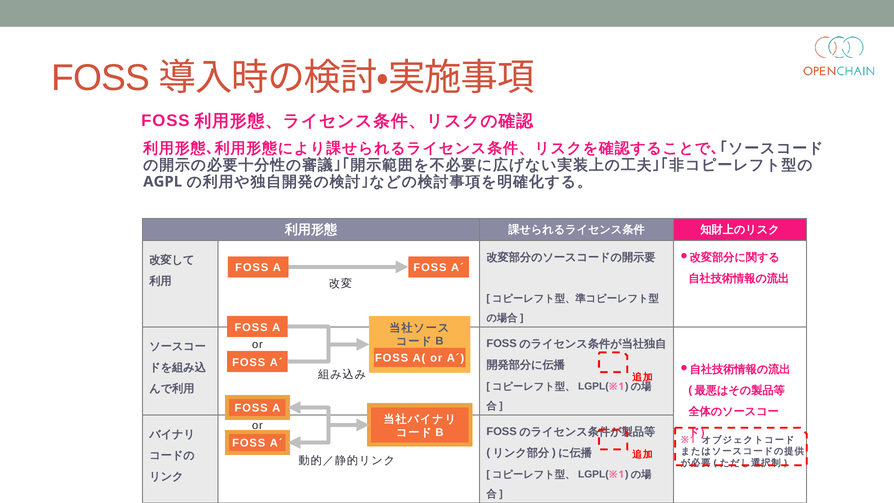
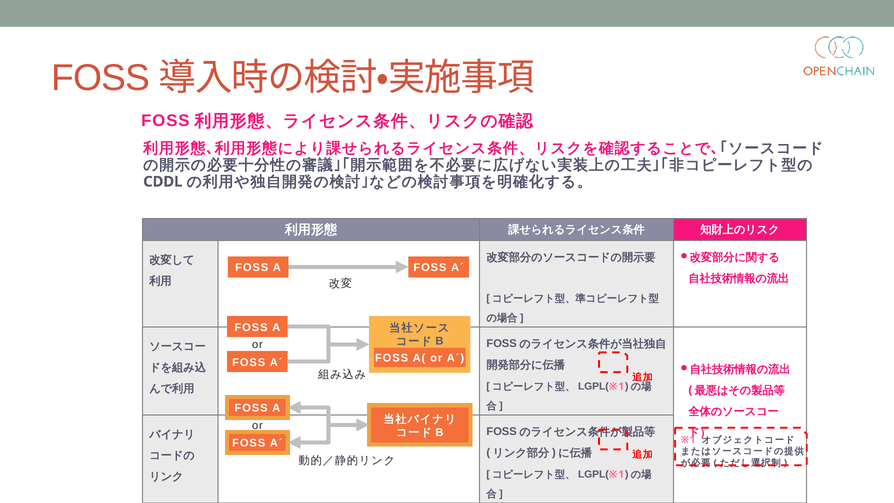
AGPL: AGPL -> CDDL
